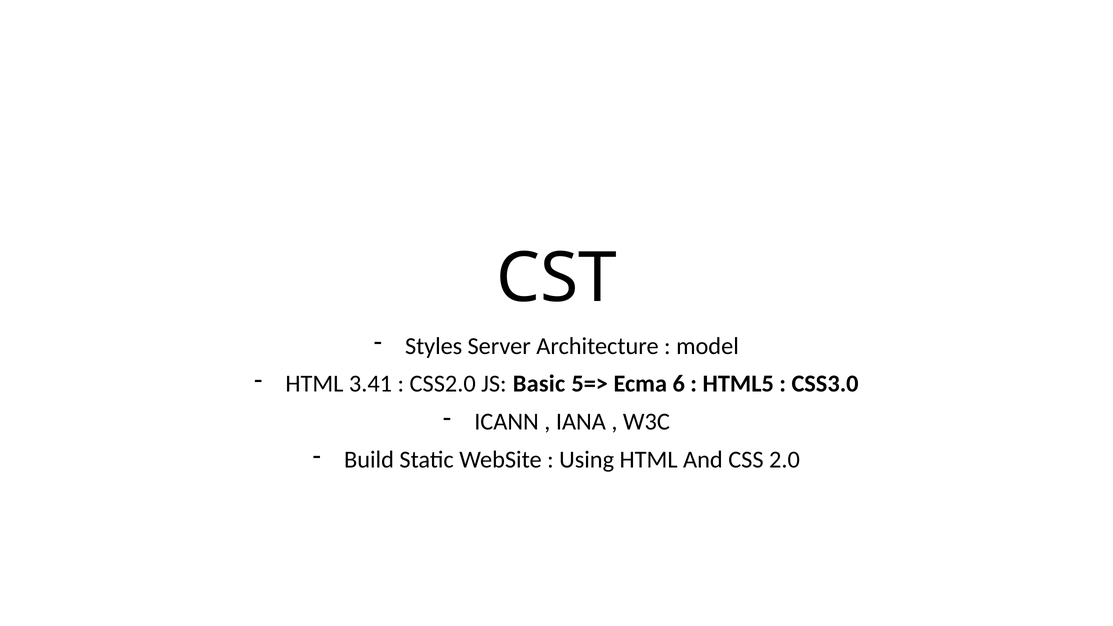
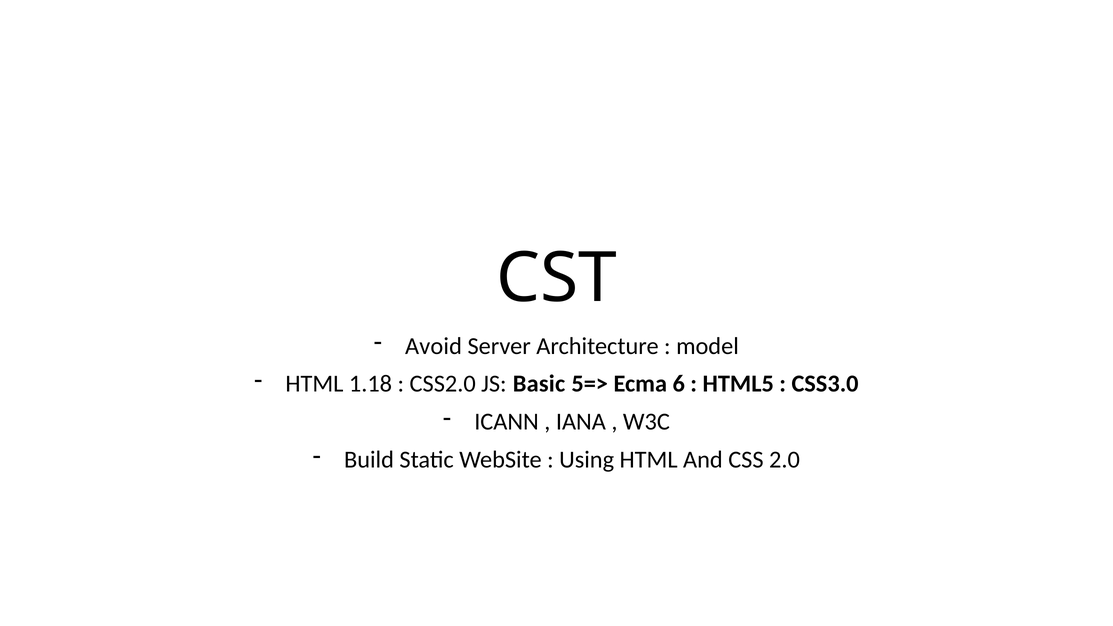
Styles: Styles -> Avoid
3.41: 3.41 -> 1.18
